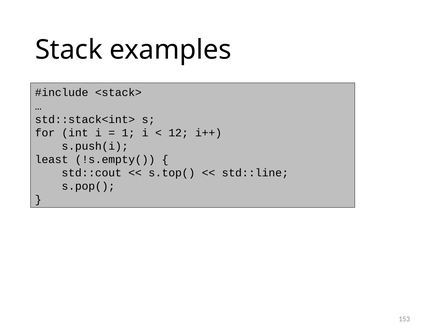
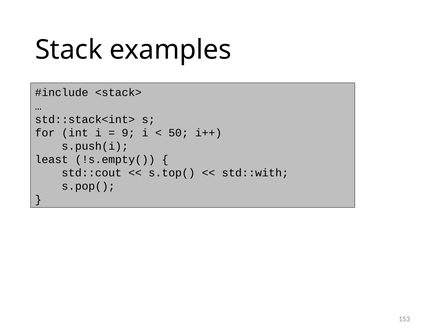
1: 1 -> 9
12: 12 -> 50
std::line: std::line -> std::with
